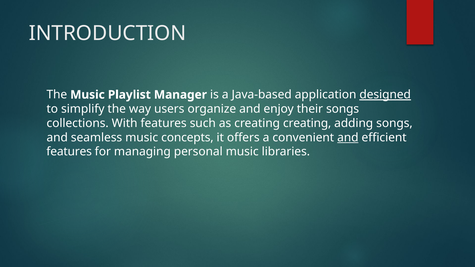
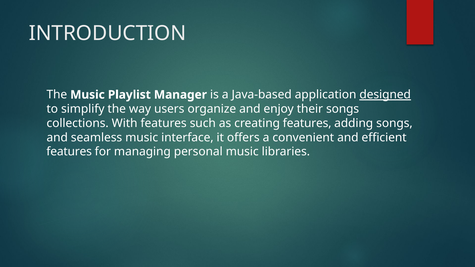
creating creating: creating -> features
concepts: concepts -> interface
and at (348, 138) underline: present -> none
